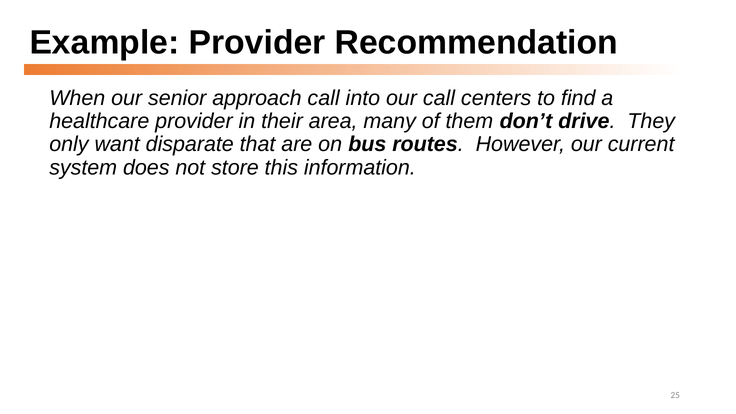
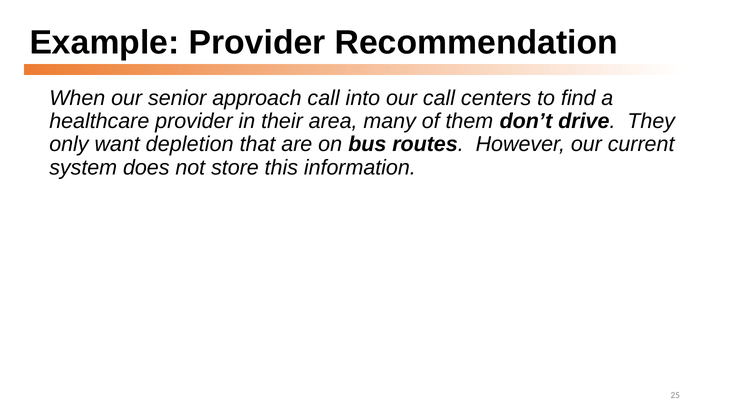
disparate: disparate -> depletion
